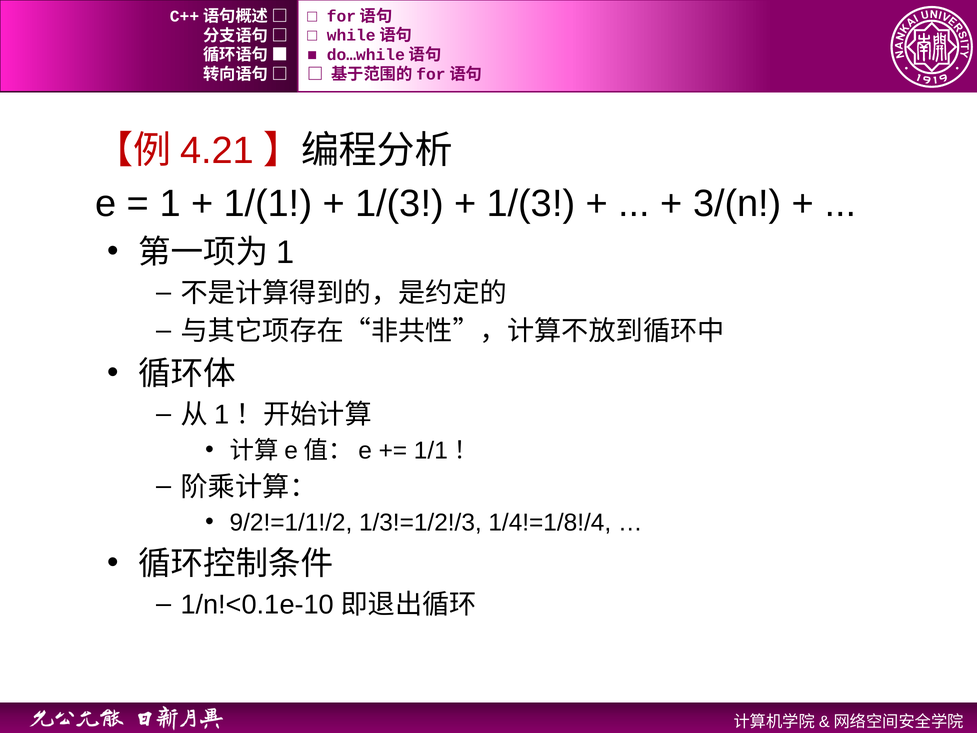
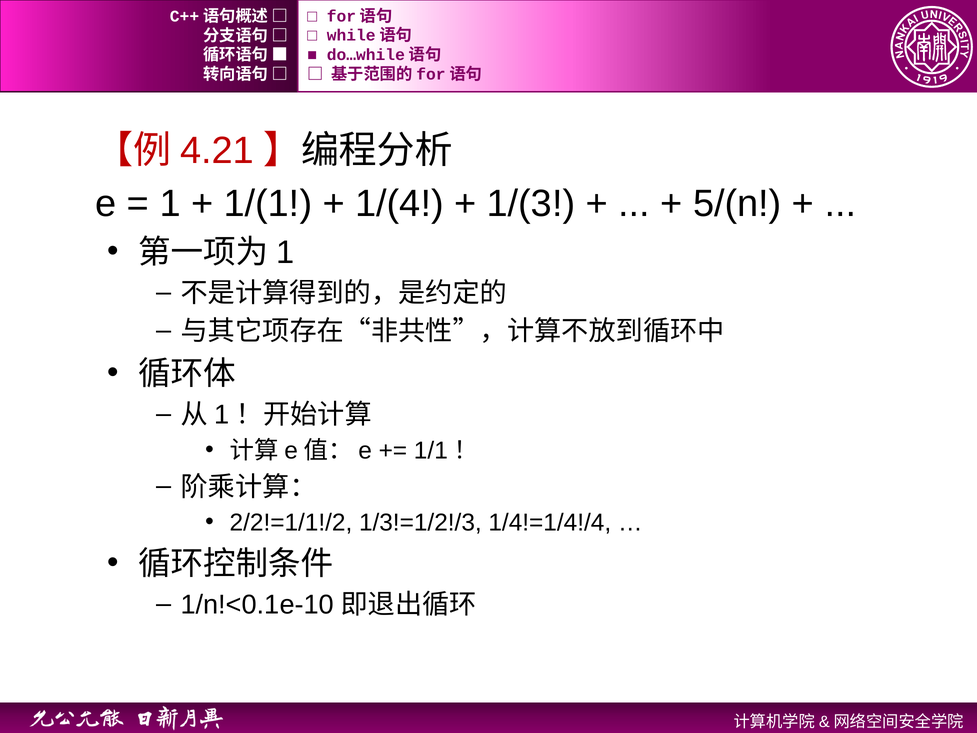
1/(3 at (399, 204): 1/(3 -> 1/(4
3/(n: 3/(n -> 5/(n
9/2!=1/1!/2: 9/2!=1/1!/2 -> 2/2!=1/1!/2
1/4!=1/8!/4: 1/4!=1/8!/4 -> 1/4!=1/4!/4
